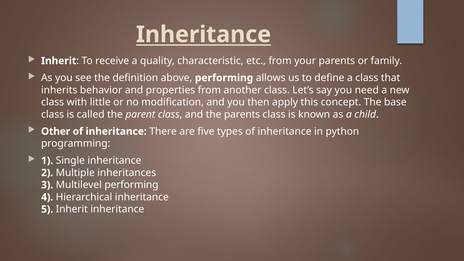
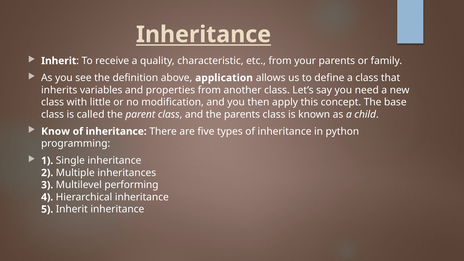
above performing: performing -> application
behavior: behavior -> variables
Other: Other -> Know
